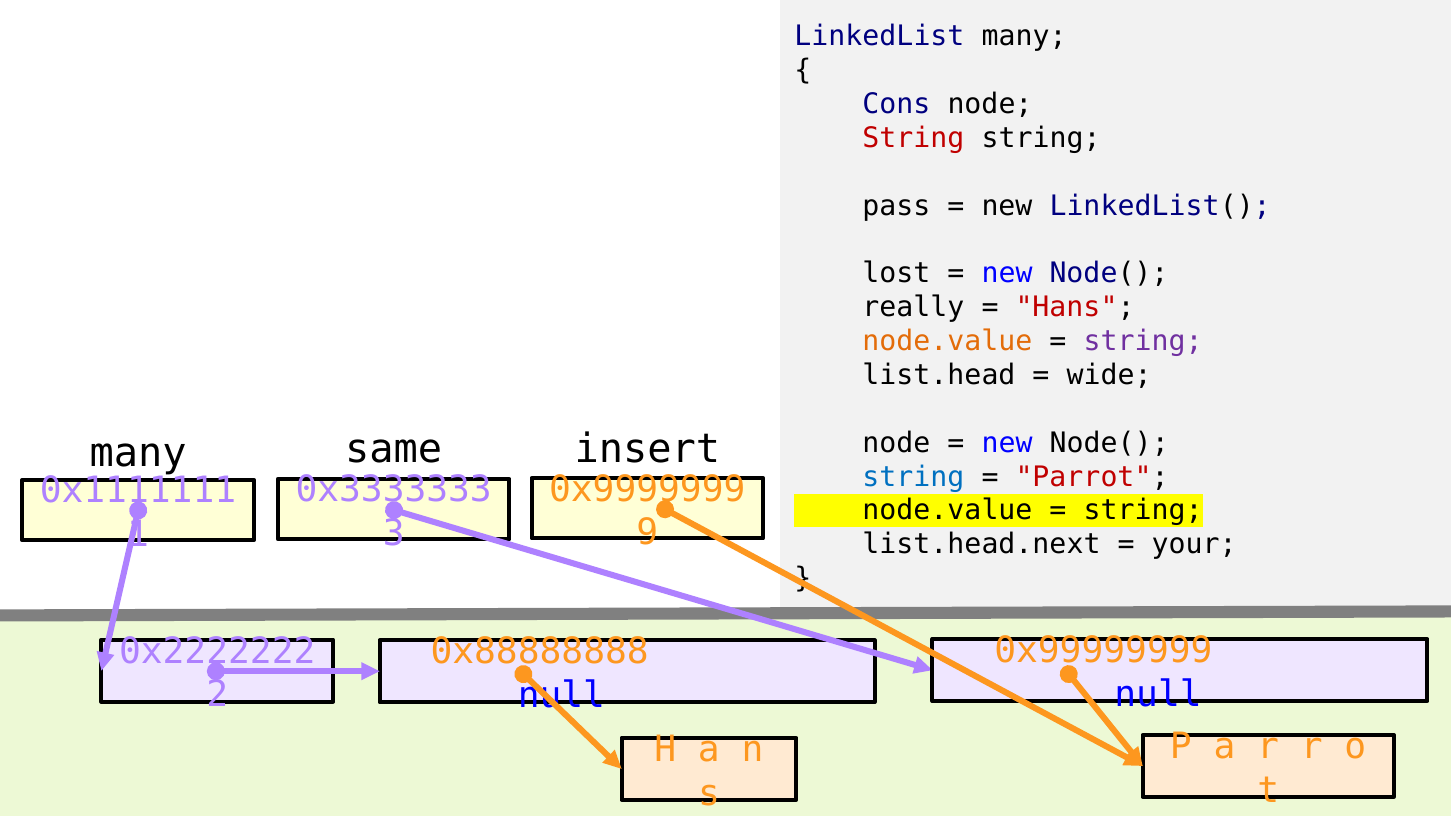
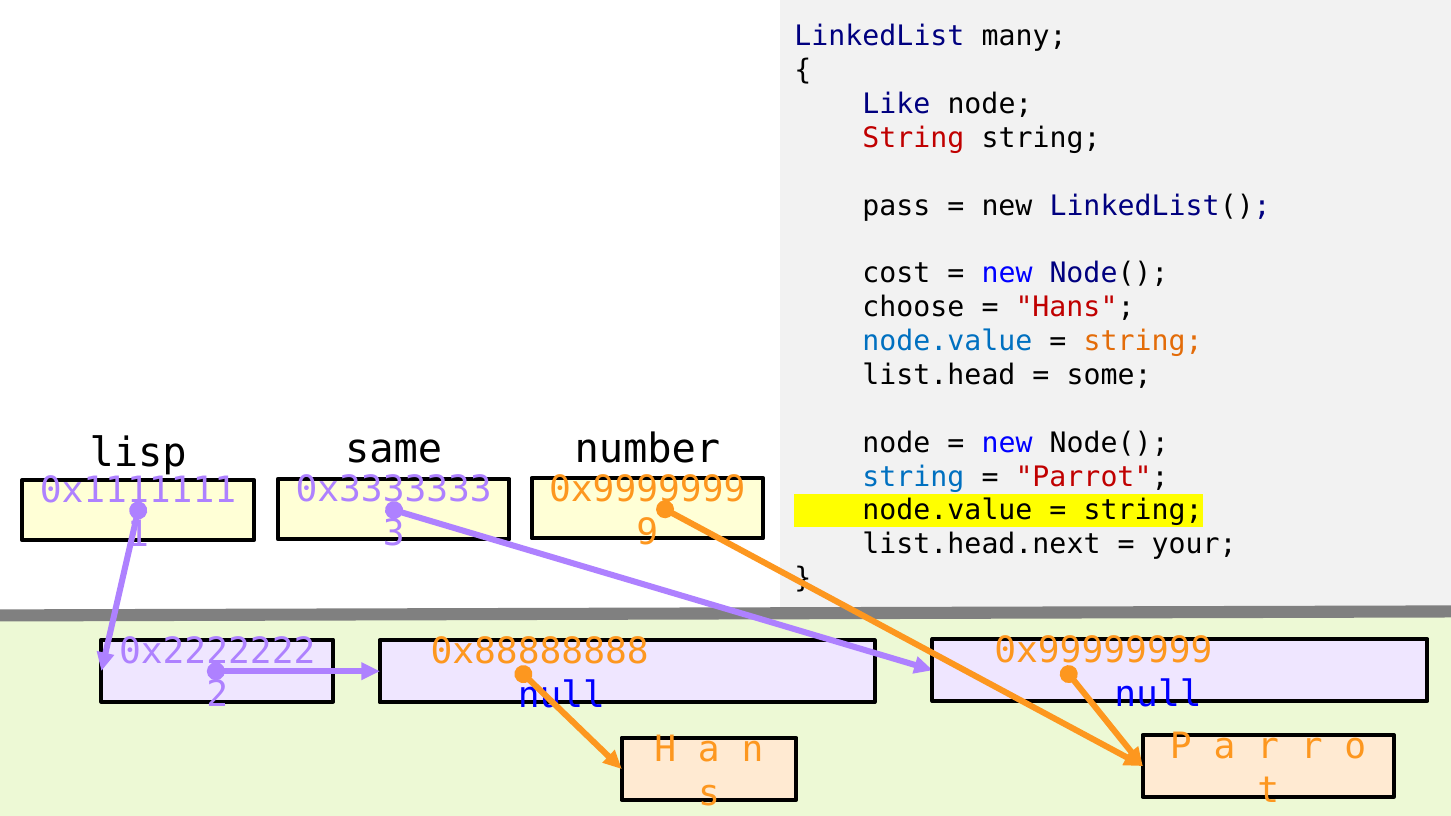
Cons: Cons -> Like
lost: lost -> cost
really: really -> choose
node.value at (947, 341) colour: orange -> blue
string at (1143, 341) colour: purple -> orange
wide: wide -> some
insert: insert -> number
many at (138, 453): many -> lisp
